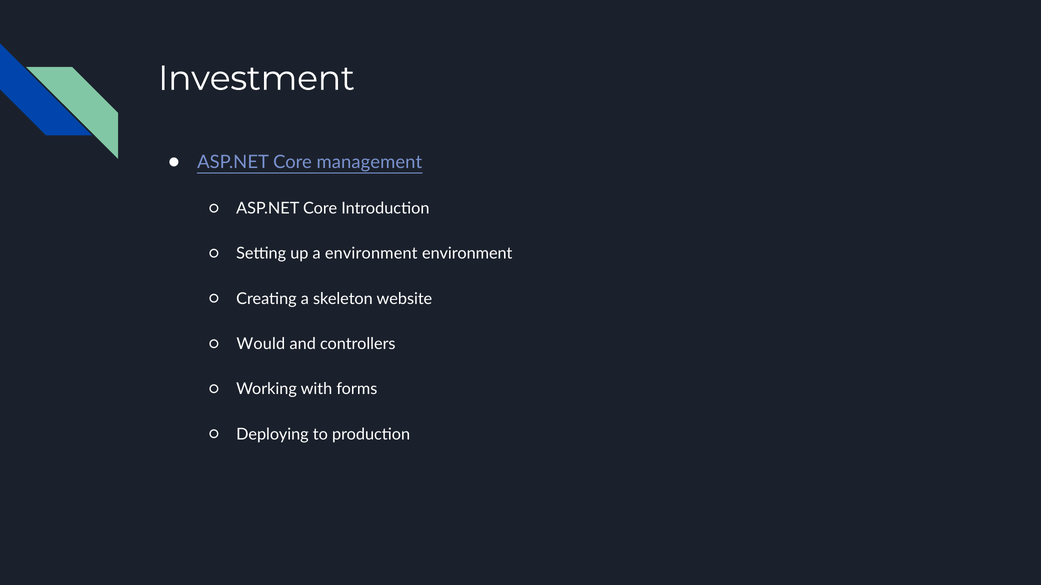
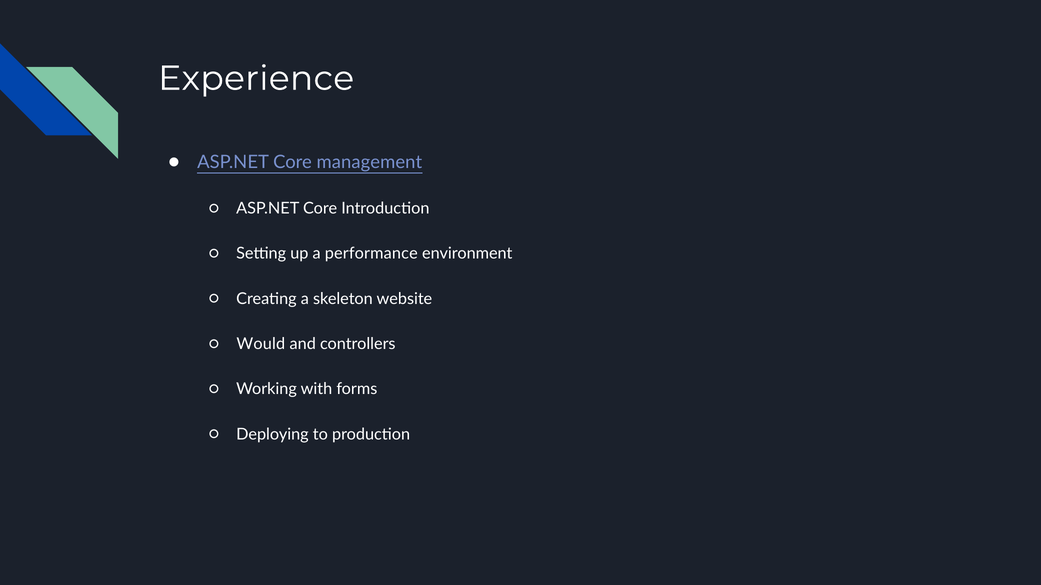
Investment: Investment -> Experience
a environment: environment -> performance
